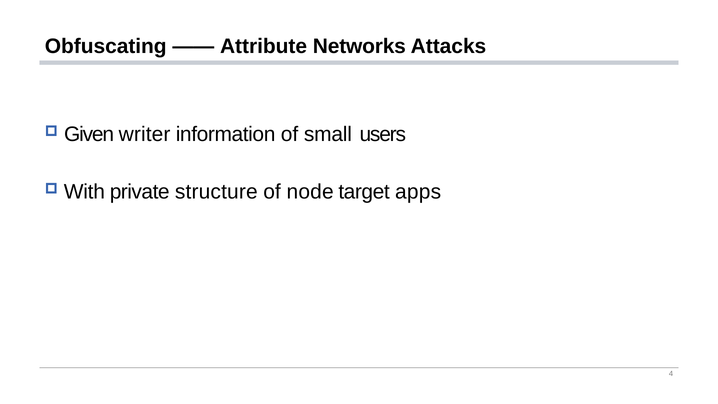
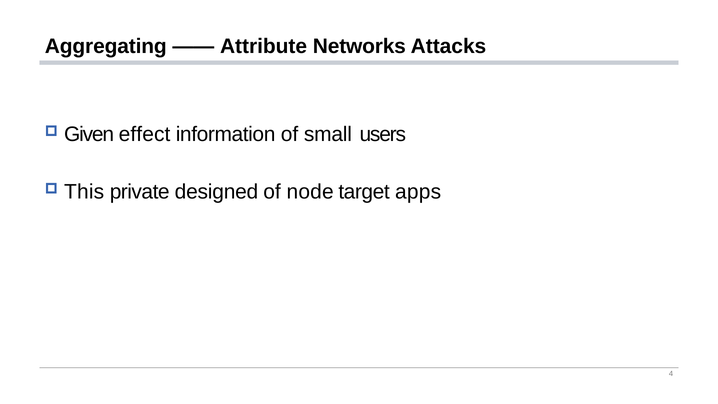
Obfuscating: Obfuscating -> Aggregating
writer: writer -> effect
With: With -> This
structure: structure -> designed
